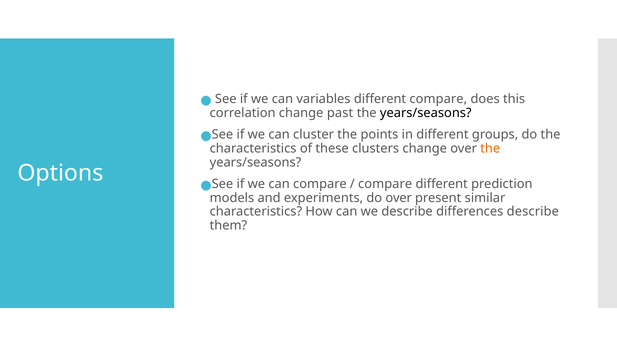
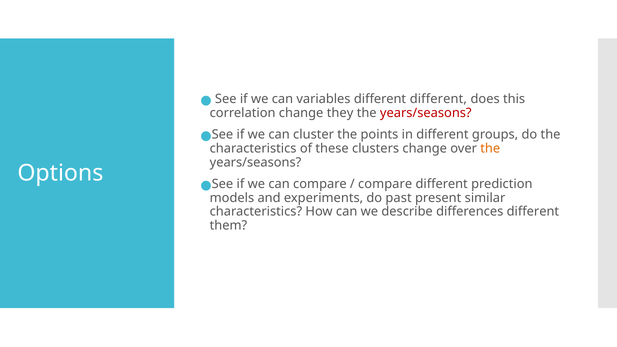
different compare: compare -> different
past: past -> they
years/seasons at (426, 113) colour: black -> red
do over: over -> past
differences describe: describe -> different
